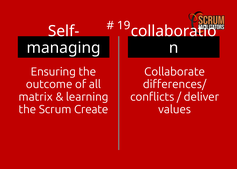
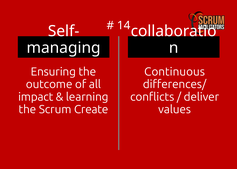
19: 19 -> 14
Collaborate: Collaborate -> Continuous
matrix: matrix -> impact
